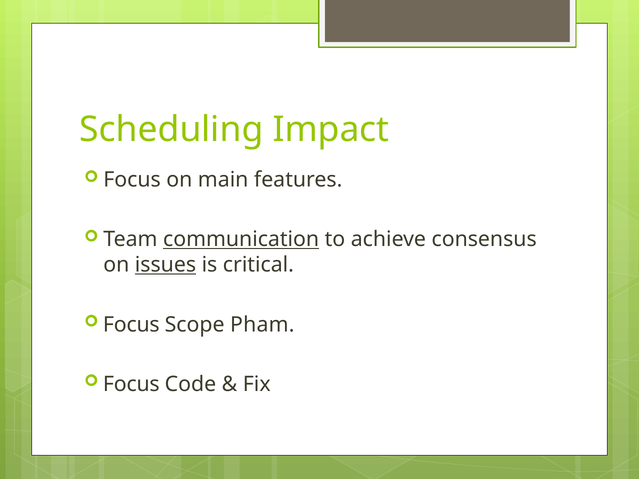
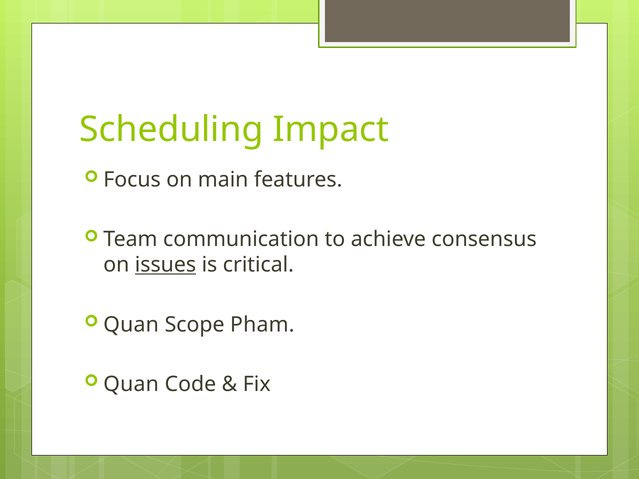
communication underline: present -> none
Focus at (131, 325): Focus -> Quan
Focus at (131, 384): Focus -> Quan
